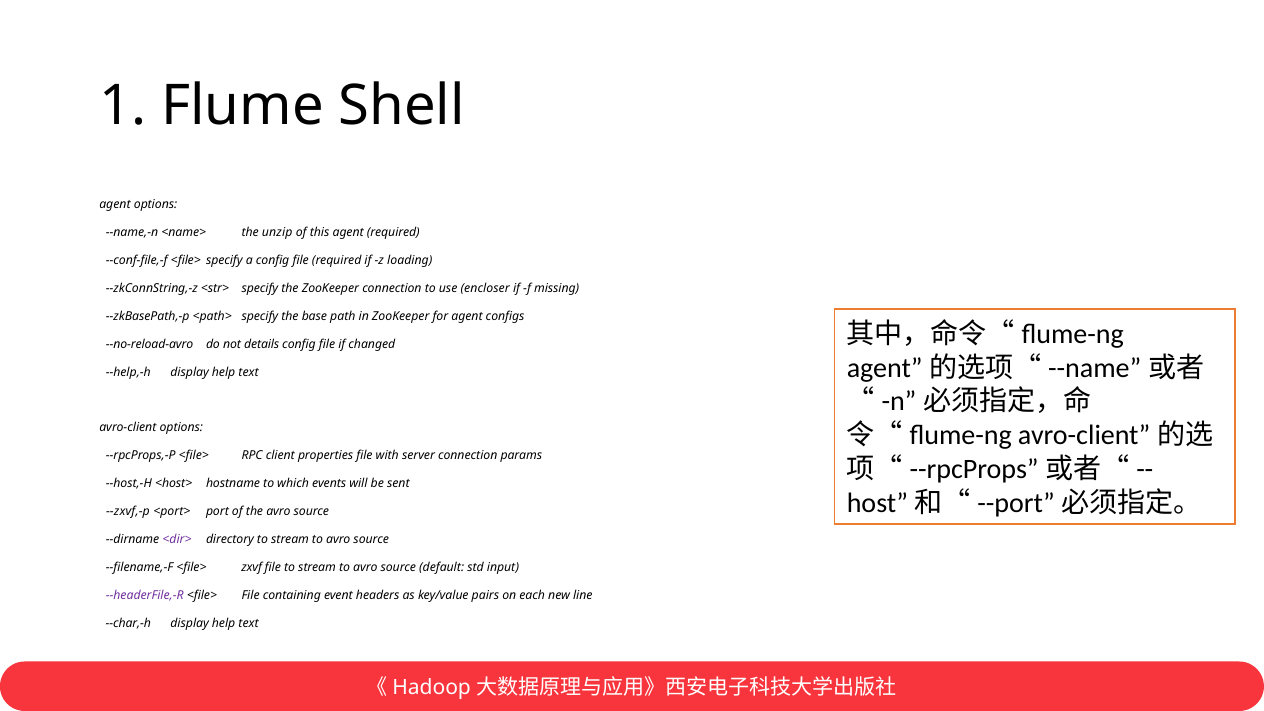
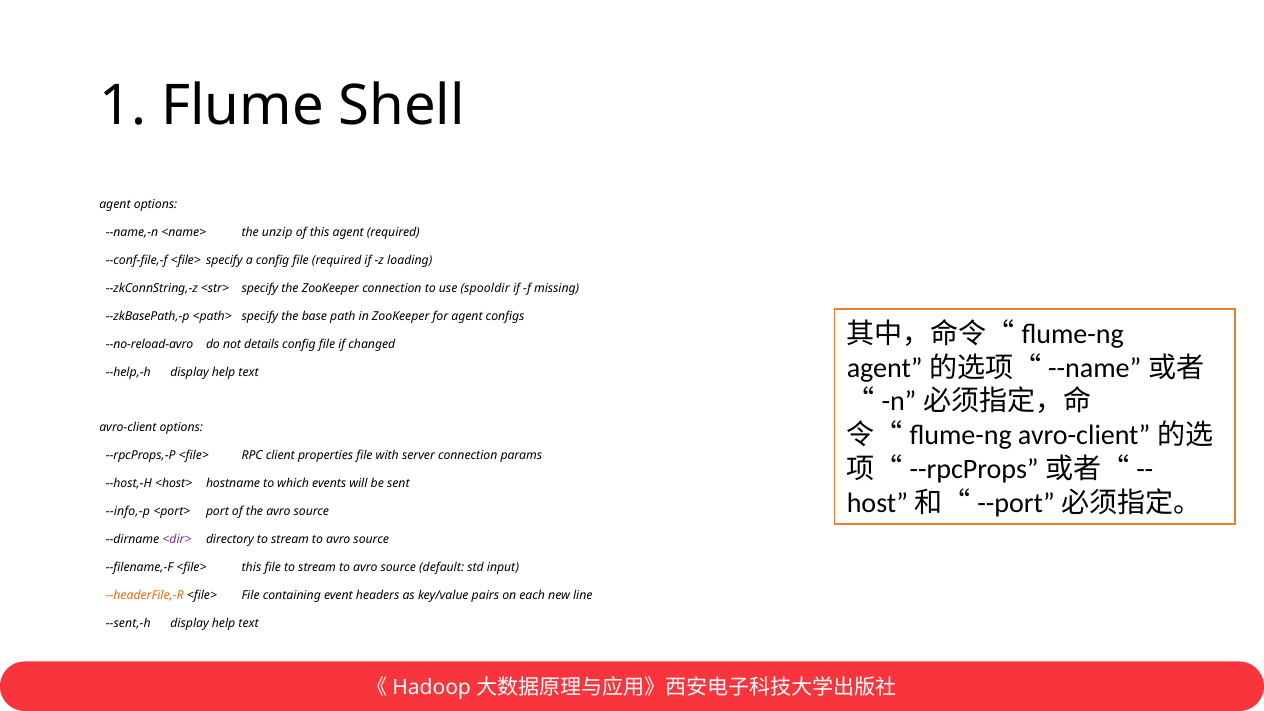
encloser: encloser -> spooldir
--zxvf,-p: --zxvf,-p -> --info,-p
<file> zxvf: zxvf -> this
--headerFile,-R colour: purple -> orange
--char,-h: --char,-h -> --sent,-h
